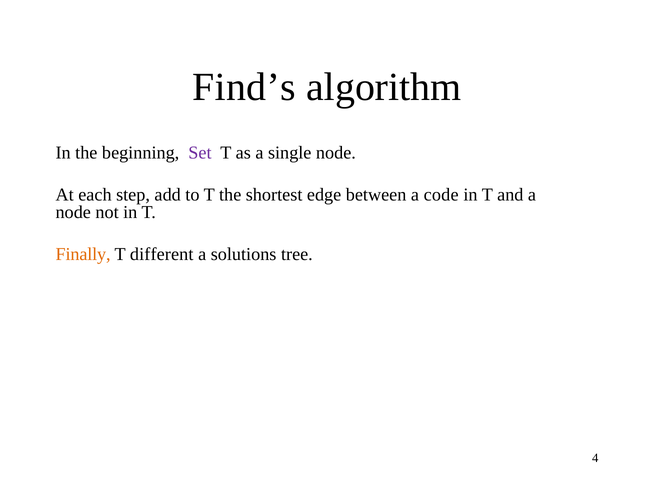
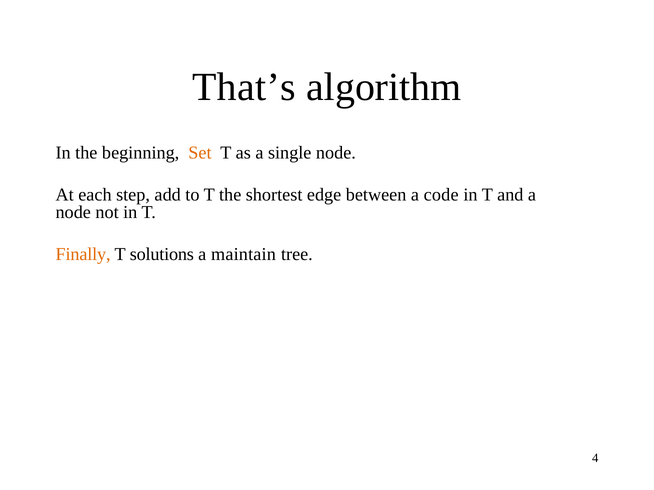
Find’s: Find’s -> That’s
Set colour: purple -> orange
different: different -> solutions
solutions: solutions -> maintain
